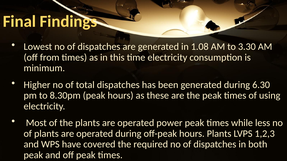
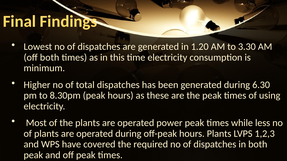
1.08: 1.08 -> 1.20
off from: from -> both
